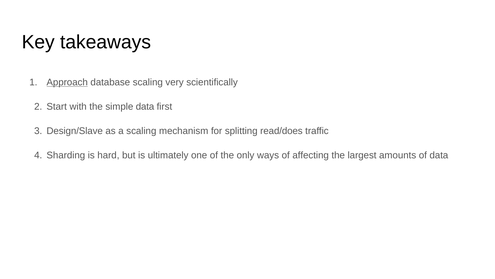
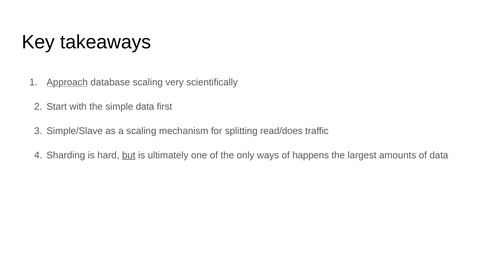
Design/Slave: Design/Slave -> Simple/Slave
but underline: none -> present
affecting: affecting -> happens
